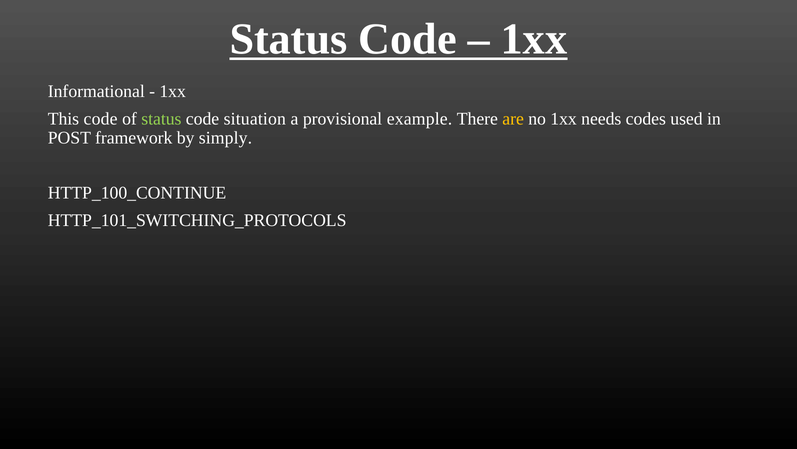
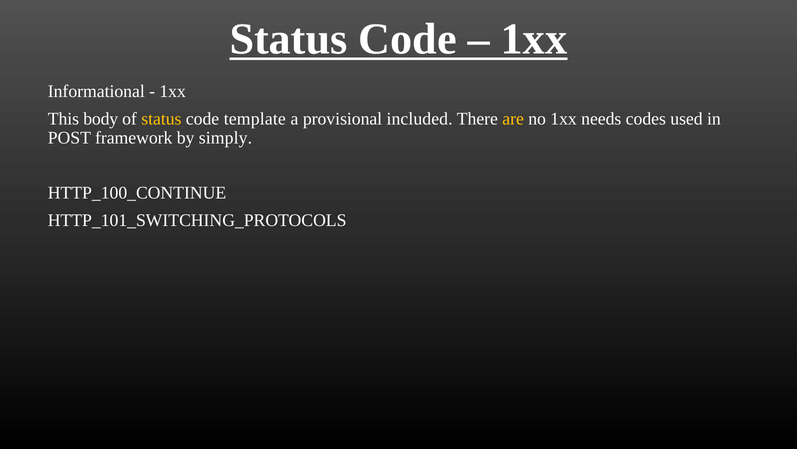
This code: code -> body
status at (161, 119) colour: light green -> yellow
situation: situation -> template
example: example -> included
